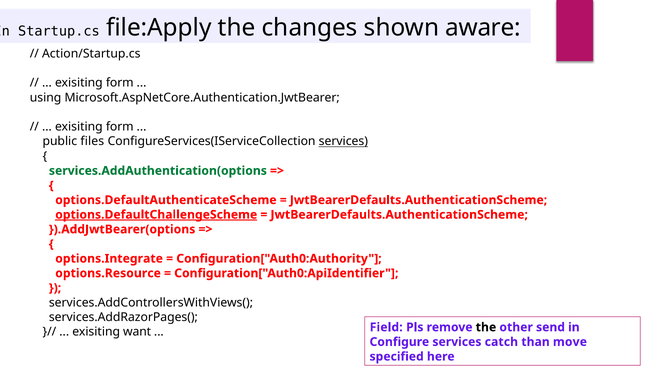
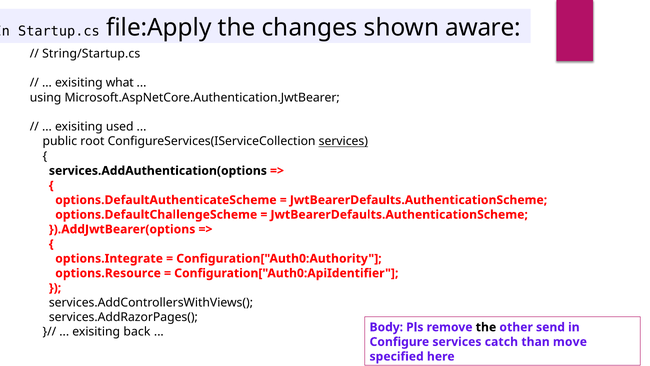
Action/Startup.cs: Action/Startup.cs -> String/Startup.cs
form at (120, 83): form -> what
form at (120, 127): form -> used
files: files -> root
services.AddAuthentication(options colour: green -> black
options.DefaultChallengeScheme underline: present -> none
want: want -> back
Field: Field -> Body
